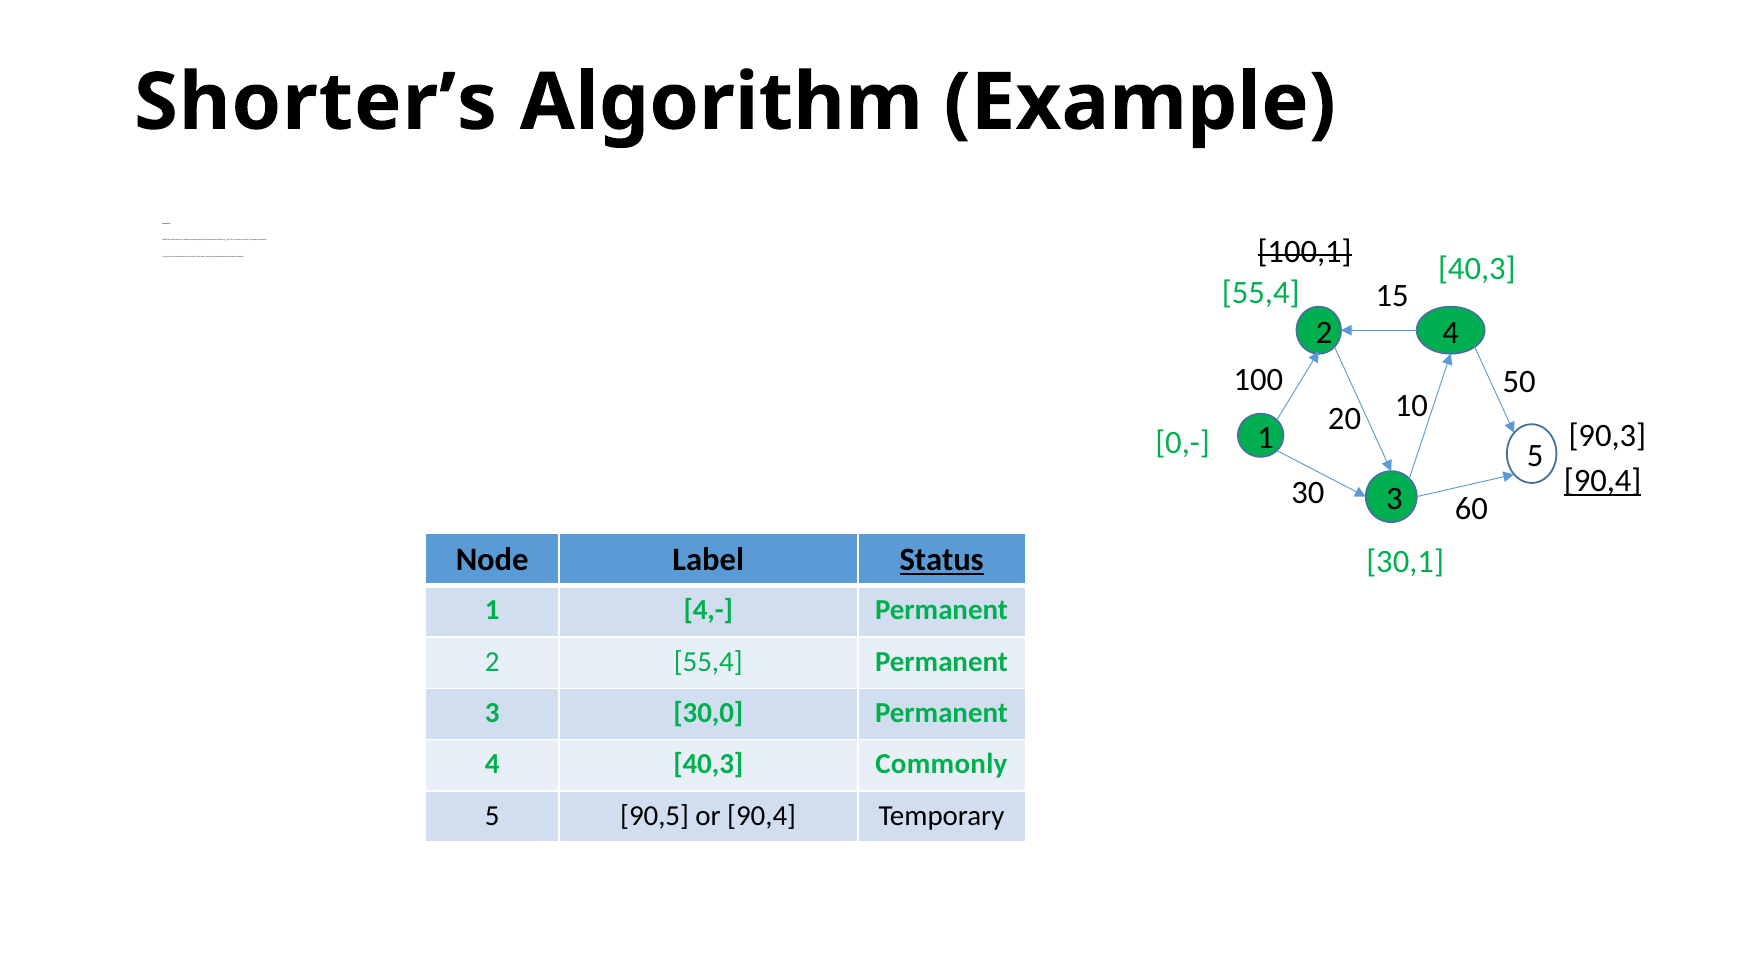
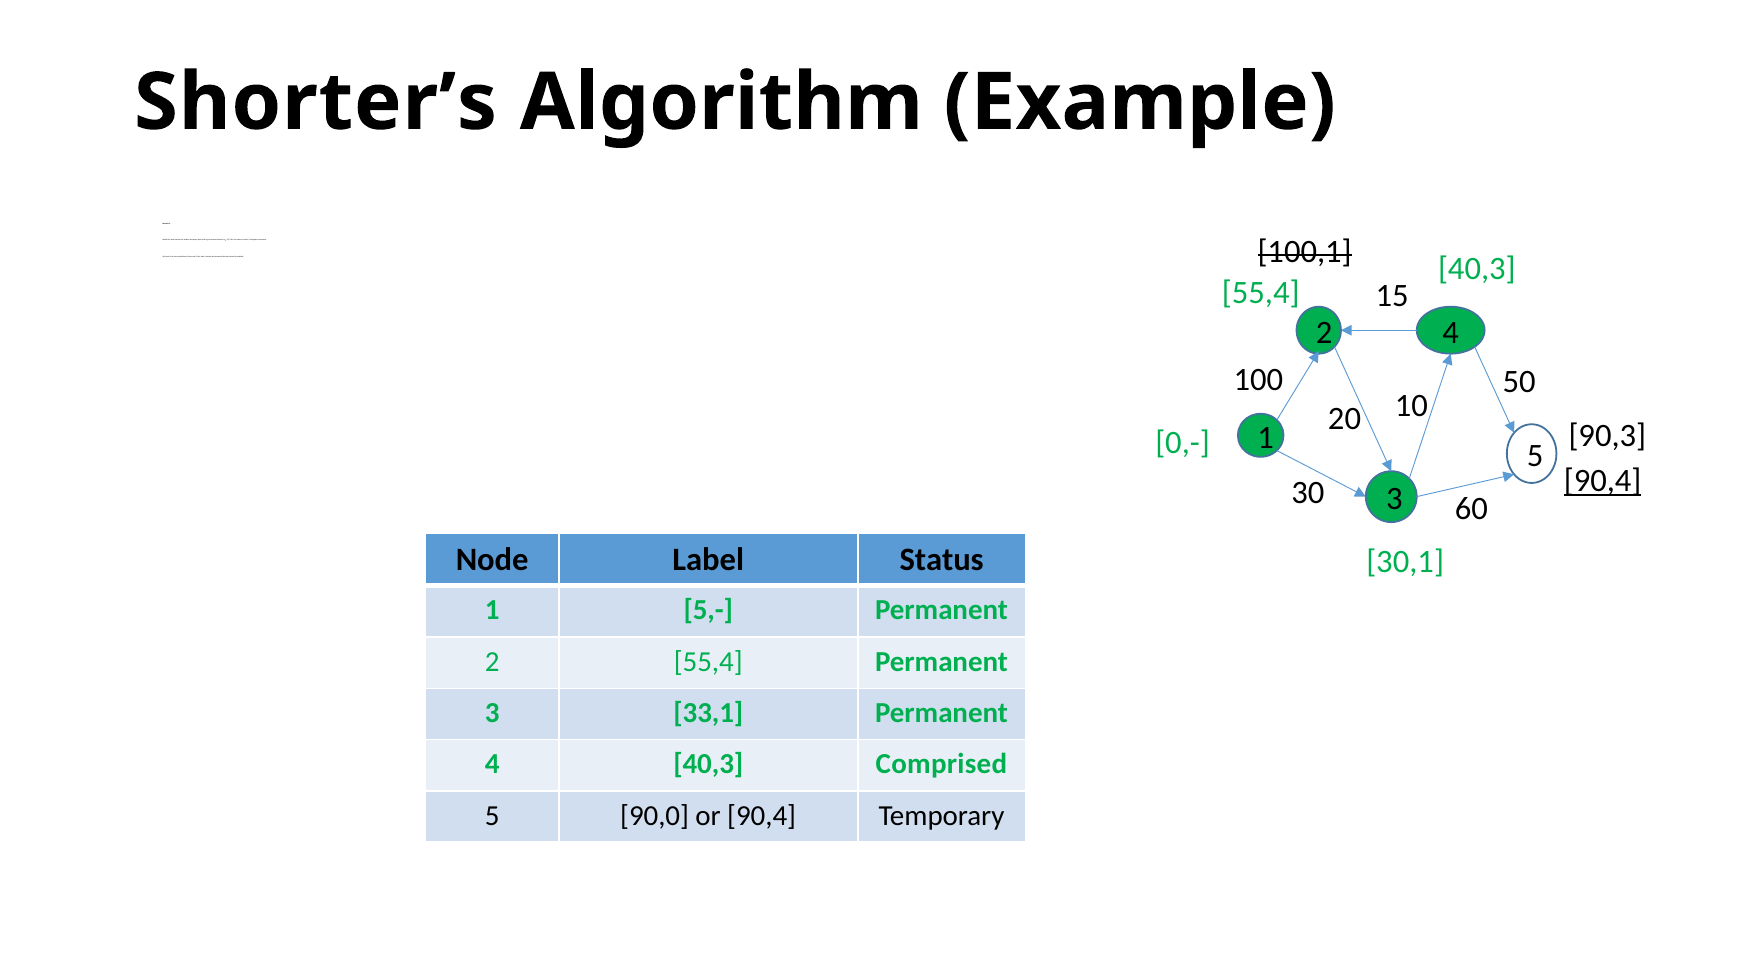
Status at (942, 560) underline: present -> none
4,-: 4,- -> 5,-
30,0: 30,0 -> 33,1
Commonly: Commonly -> Comprised
90,5: 90,5 -> 90,0
